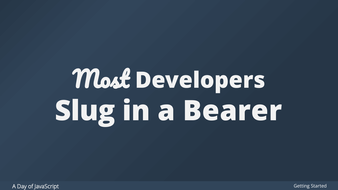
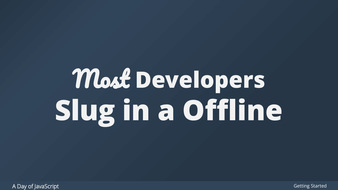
Bearer: Bearer -> Offline
